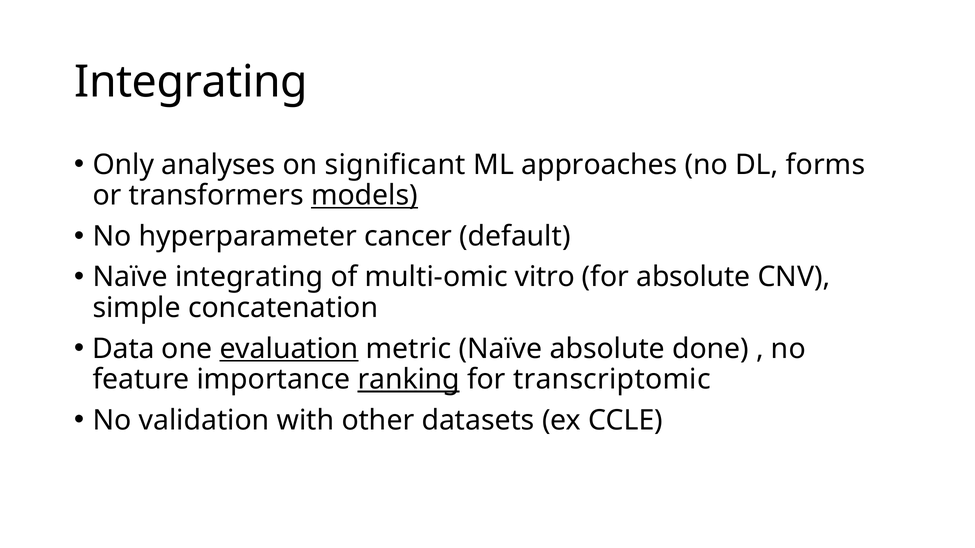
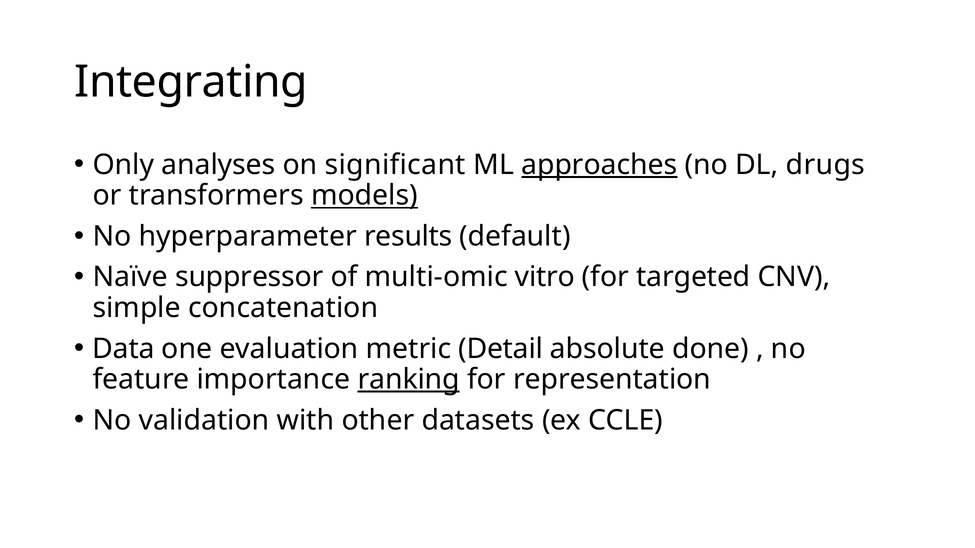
approaches underline: none -> present
forms: forms -> drugs
cancer: cancer -> results
Naïve integrating: integrating -> suppressor
for absolute: absolute -> targeted
evaluation underline: present -> none
metric Naïve: Naïve -> Detail
transcriptomic: transcriptomic -> representation
